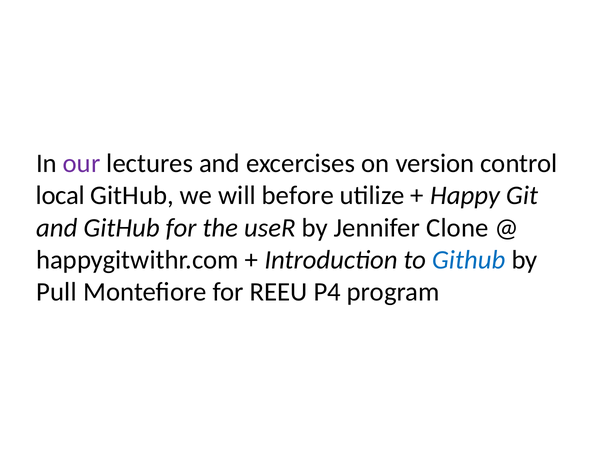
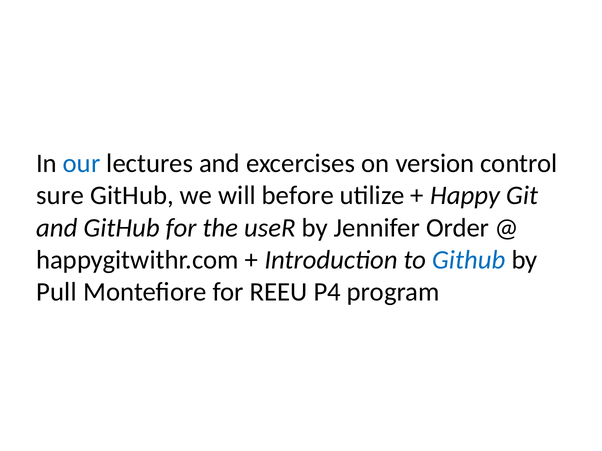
our colour: purple -> blue
local: local -> sure
Clone: Clone -> Order
